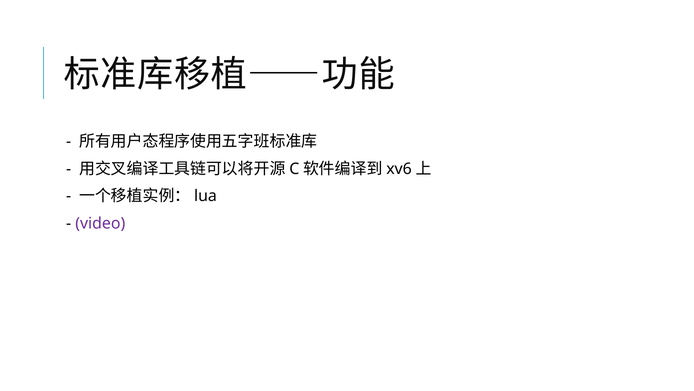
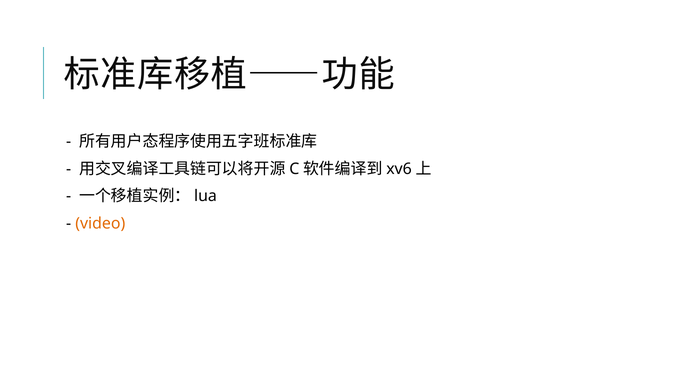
video colour: purple -> orange
